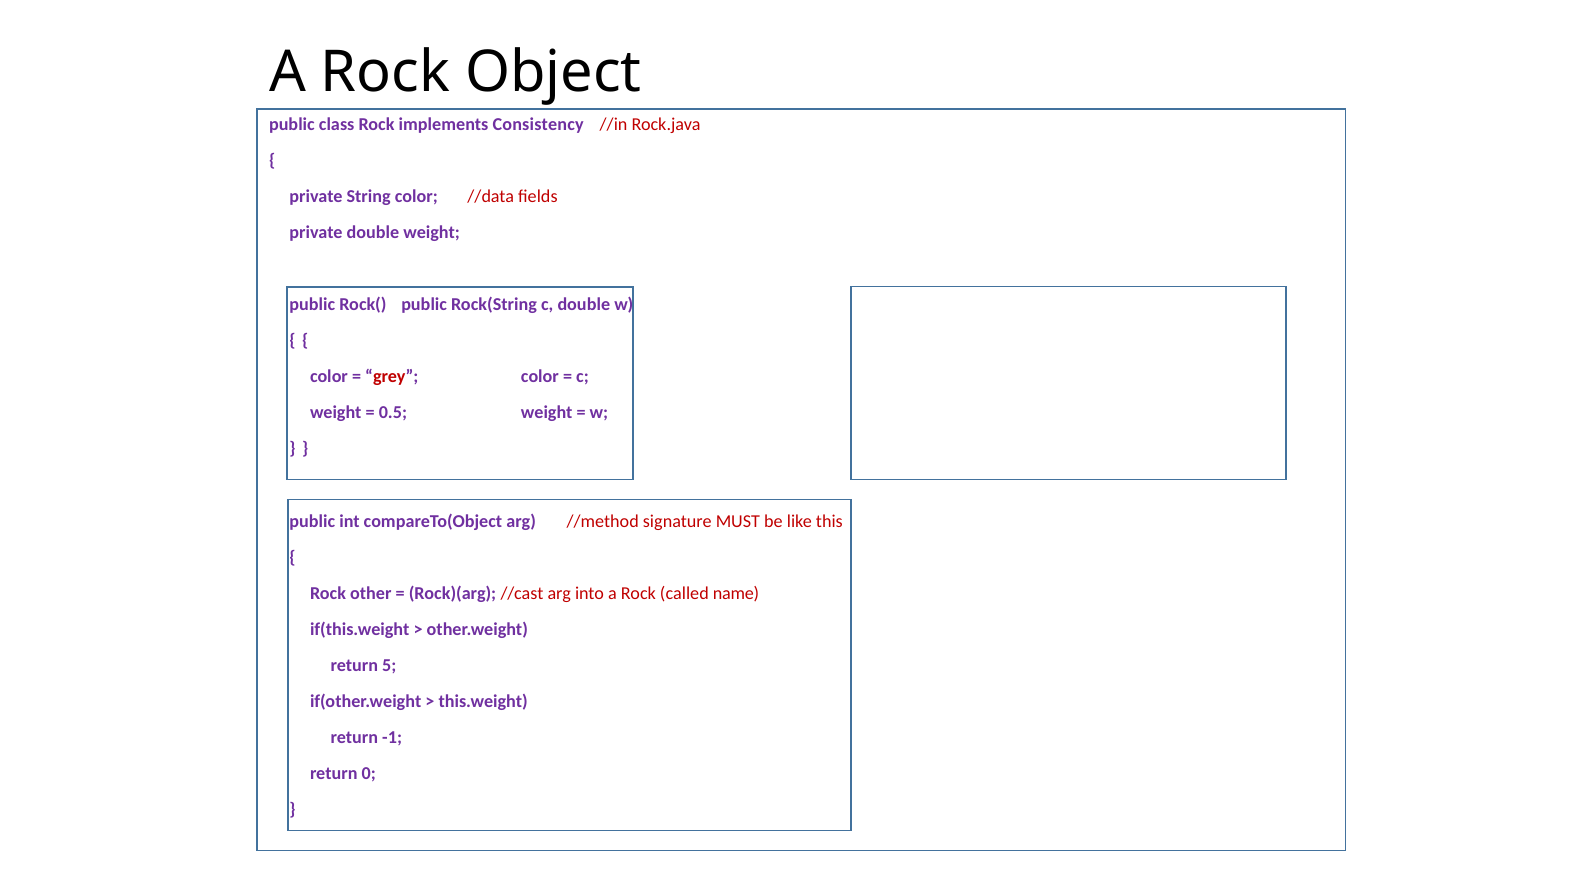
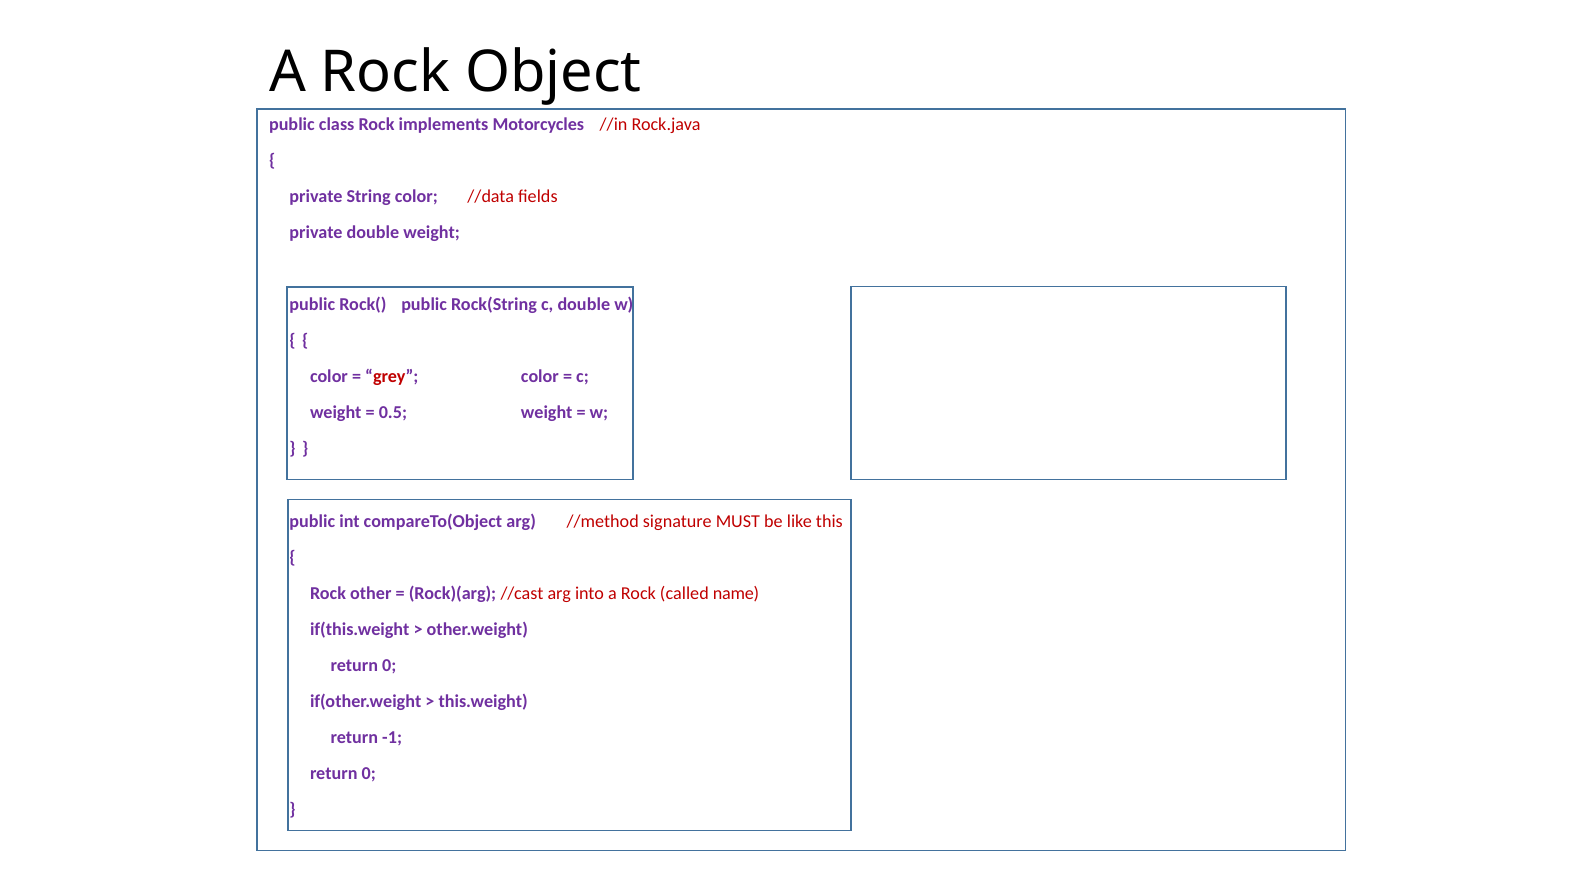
Consistency: Consistency -> Motorcycles
5 at (389, 666): 5 -> 0
